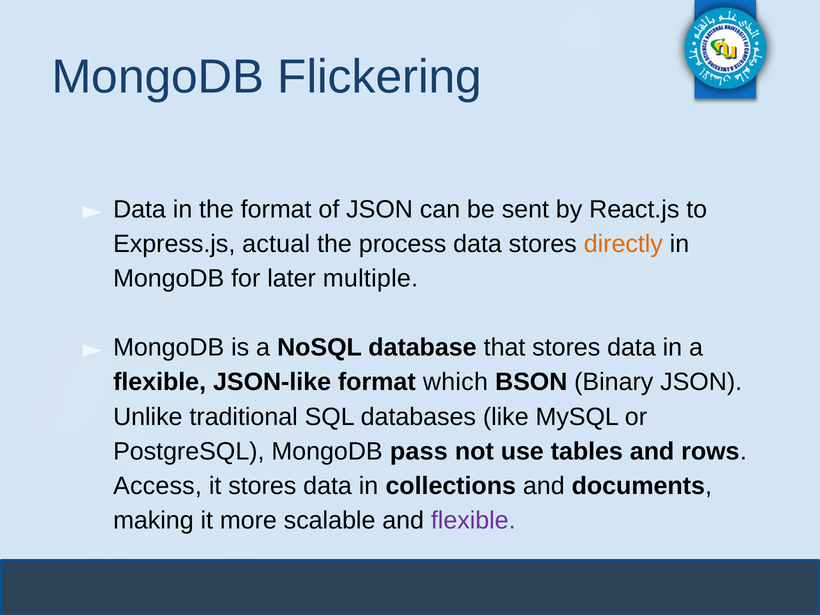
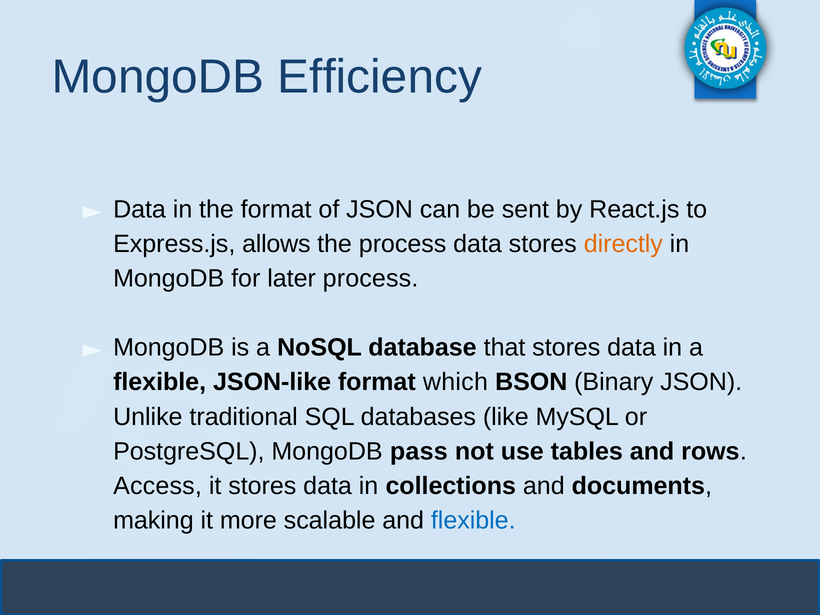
Flickering: Flickering -> Efficiency
actual: actual -> allows
later multiple: multiple -> process
flexible at (473, 520) colour: purple -> blue
